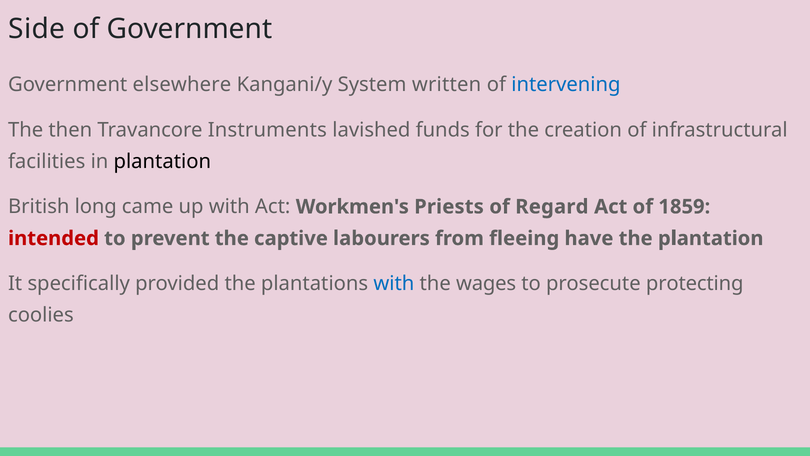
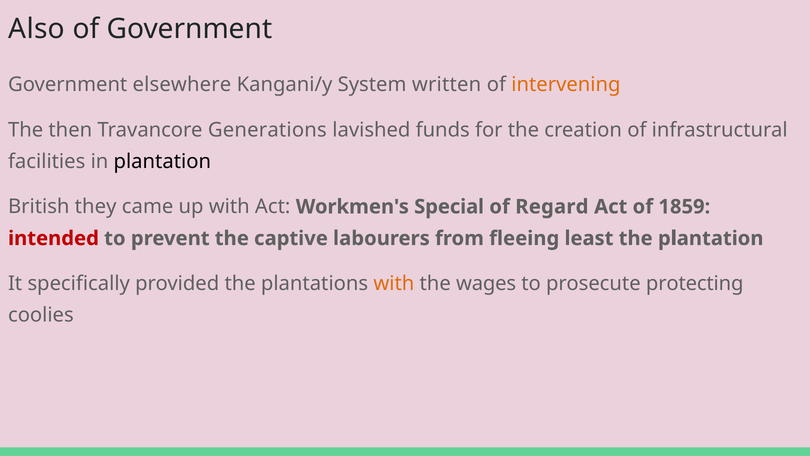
Side: Side -> Also
intervening colour: blue -> orange
Instruments: Instruments -> Generations
long: long -> they
Priests: Priests -> Special
have: have -> least
with at (394, 283) colour: blue -> orange
